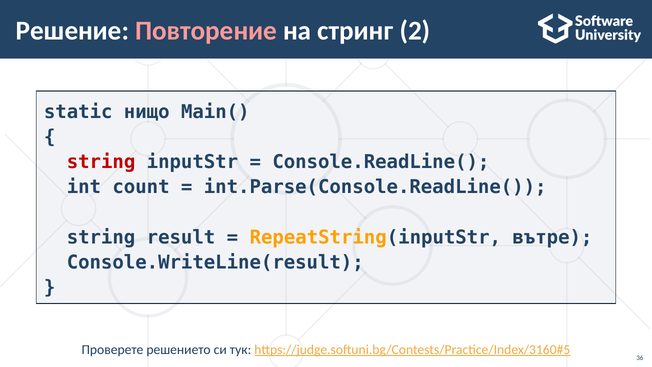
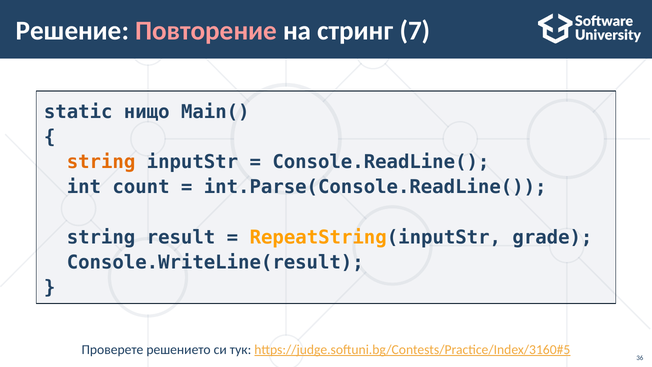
2: 2 -> 7
string at (101, 162) colour: red -> orange
вътре: вътре -> grade
